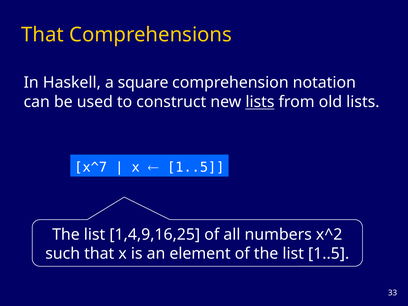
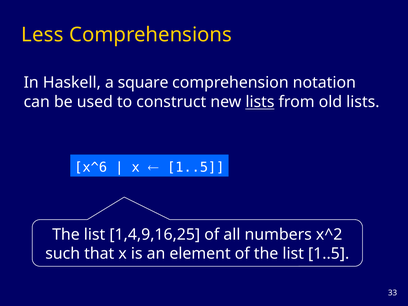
That at (42, 35): That -> Less
x^7: x^7 -> x^6
